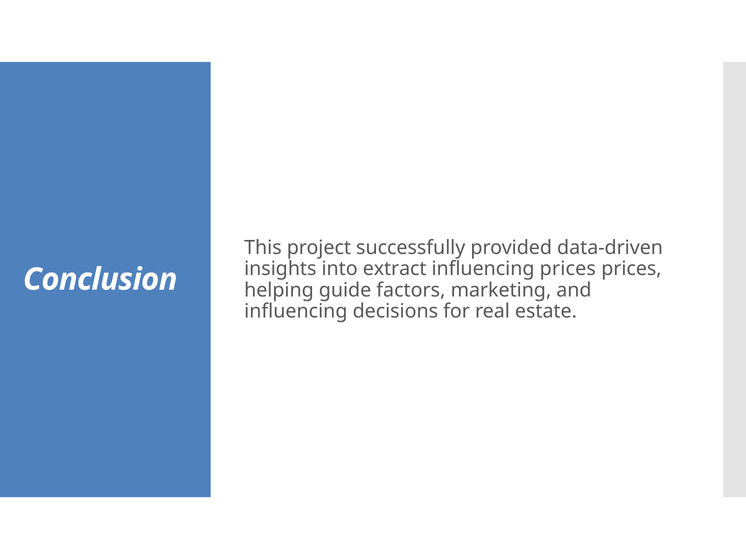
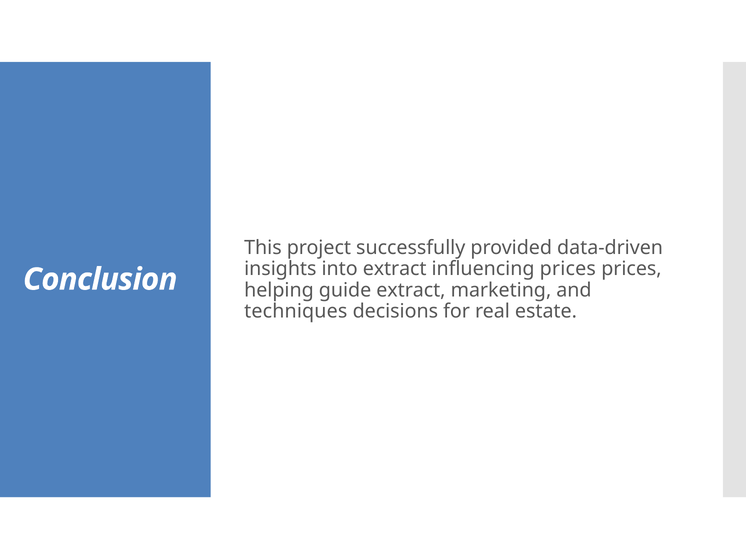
guide factors: factors -> extract
influencing at (296, 311): influencing -> techniques
